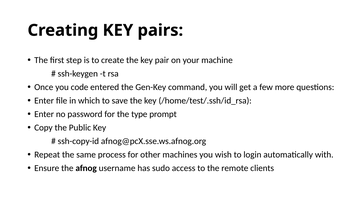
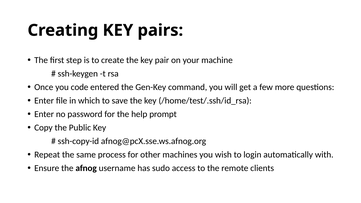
type: type -> help
